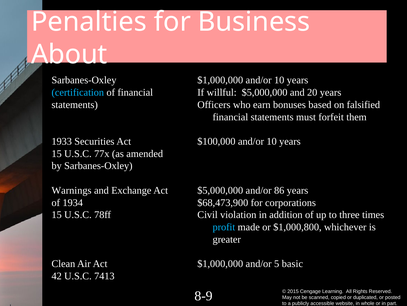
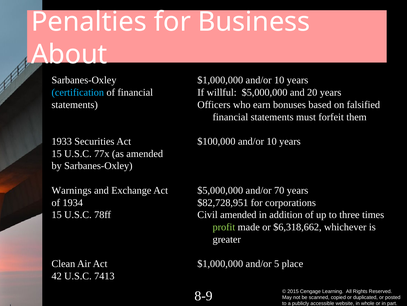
86: 86 -> 70
$68,473,900: $68,473,900 -> $82,728,951
Civil violation: violation -> amended
profit colour: light blue -> light green
$1,000,800: $1,000,800 -> $6,318,662
basic: basic -> place
